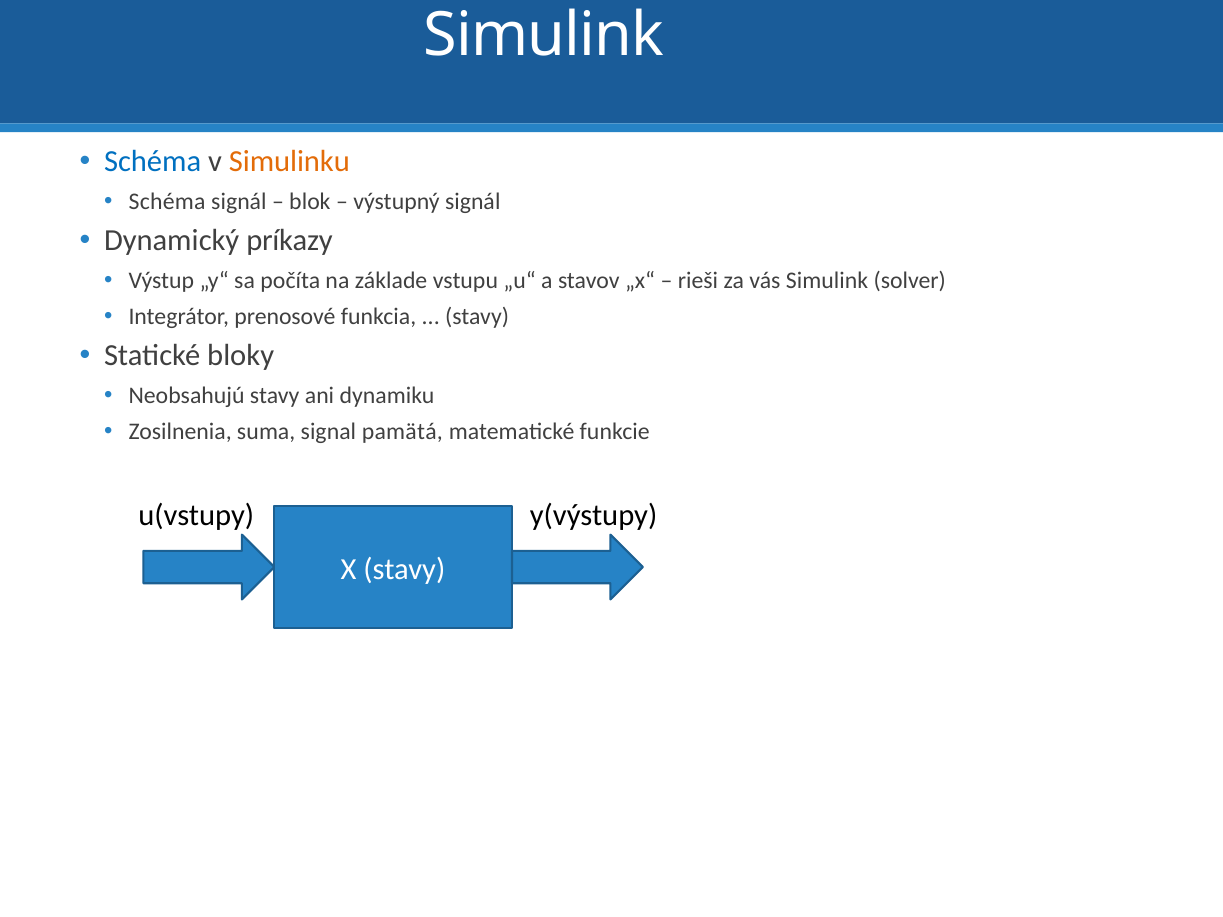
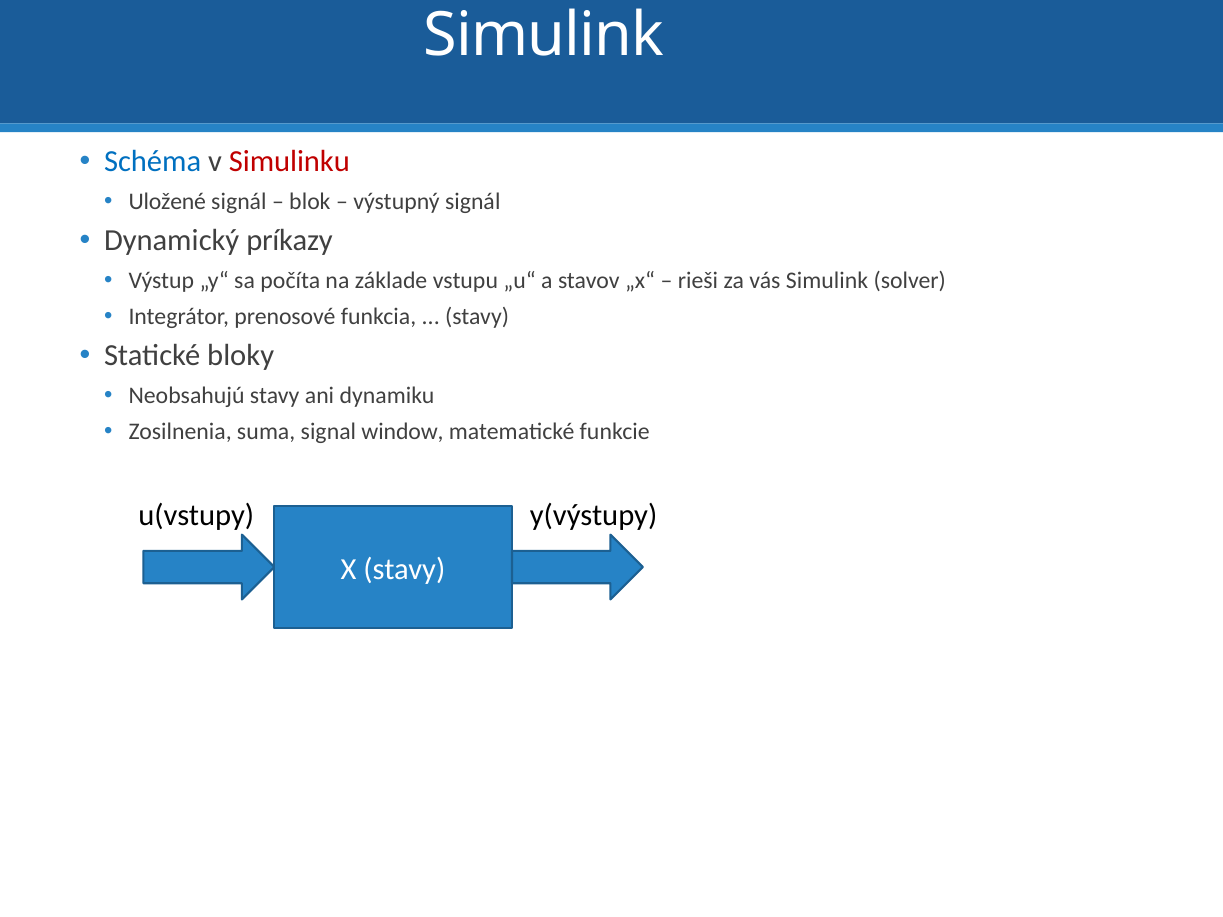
Simulinku colour: orange -> red
Schéma at (167, 201): Schéma -> Uložené
pamätá: pamätá -> window
